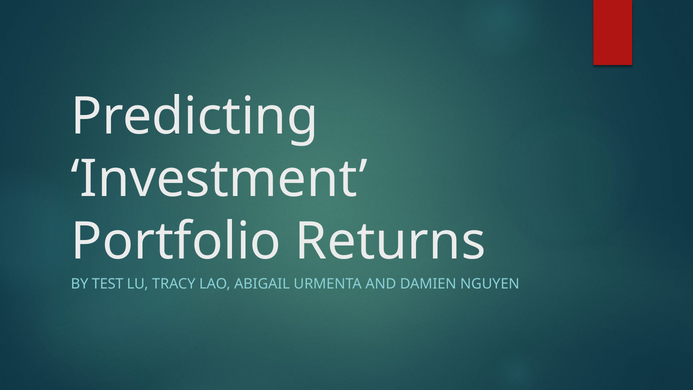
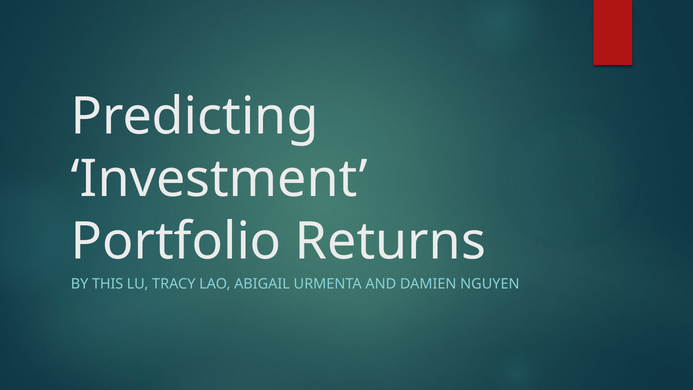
TEST: TEST -> THIS
